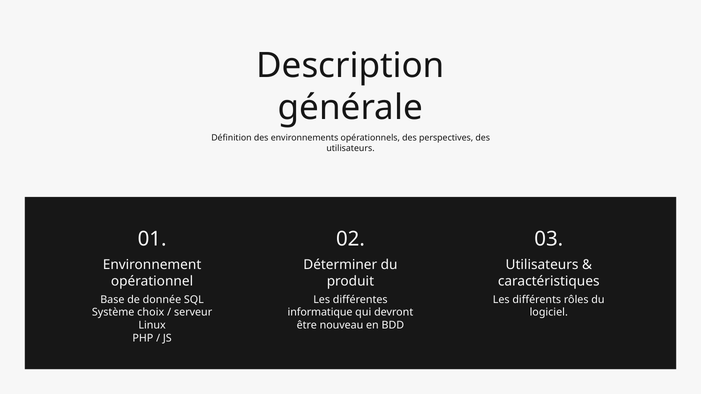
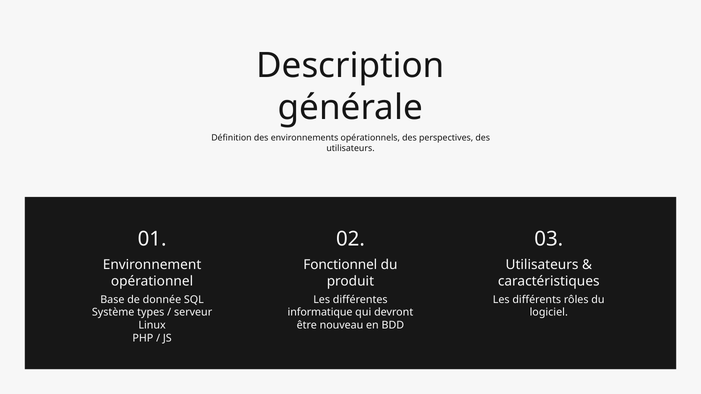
Déterminer: Déterminer -> Fonctionnel
choix: choix -> types
